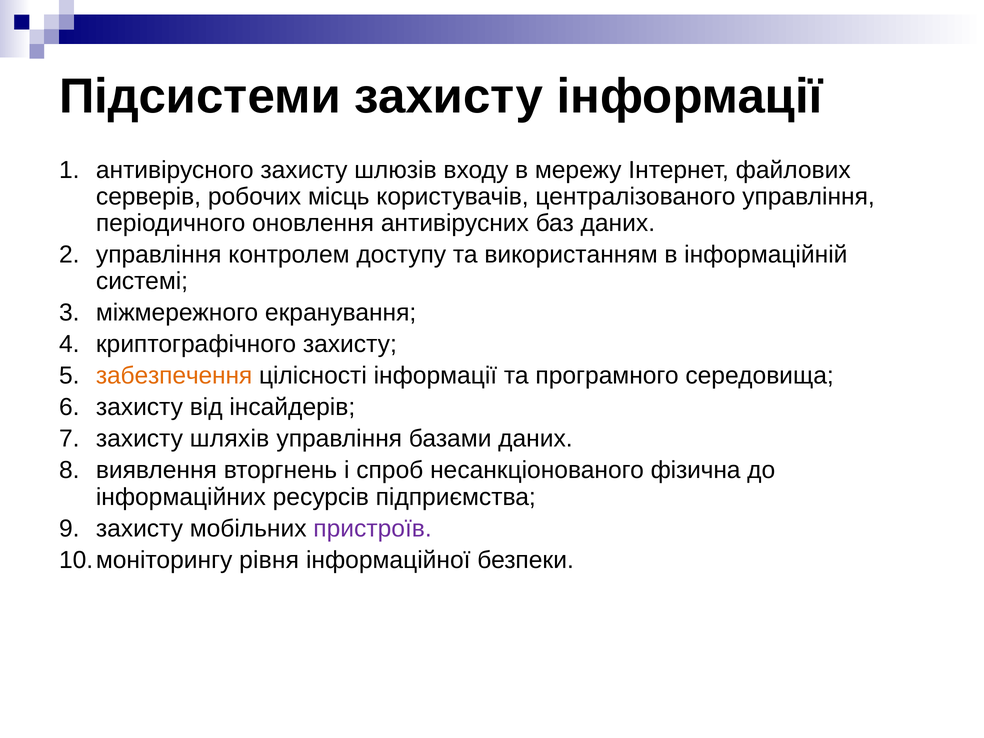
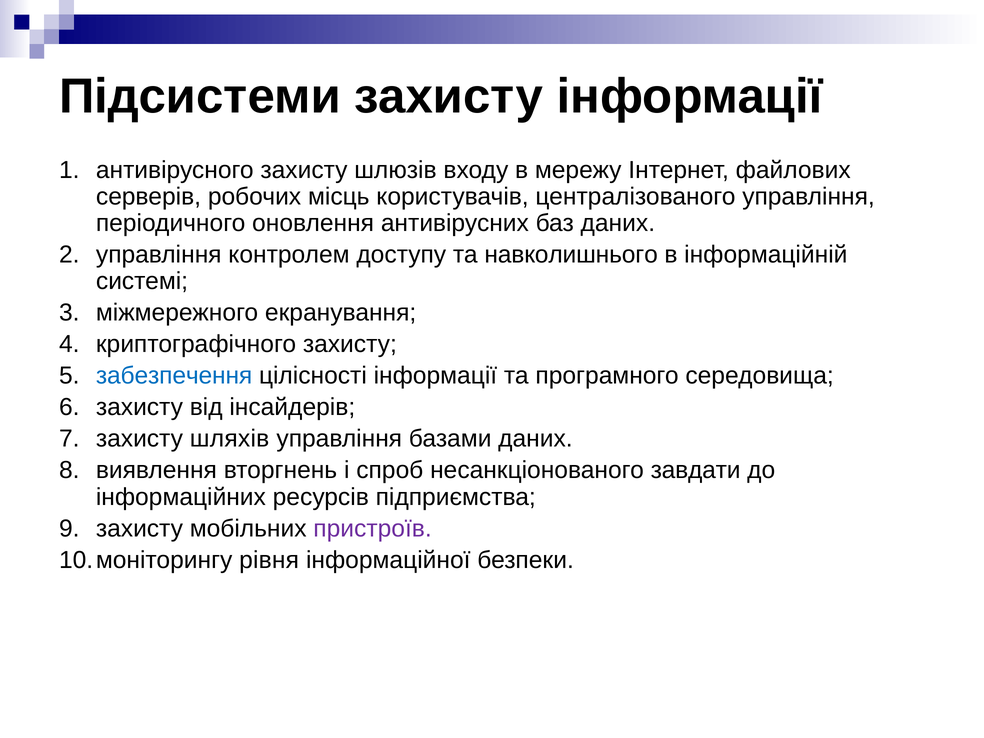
використанням: використанням -> навколишнього
забезпечення colour: orange -> blue
фізична: фізична -> завдати
